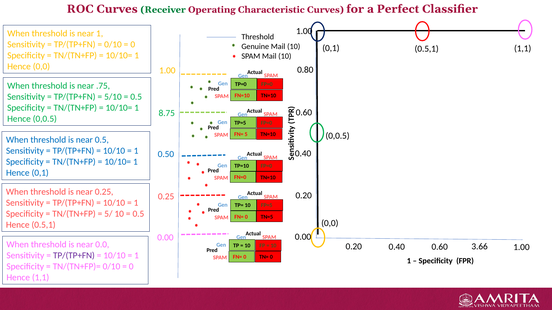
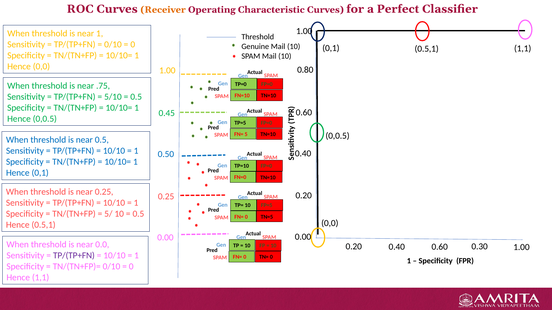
Receiver colour: green -> orange
8.75: 8.75 -> 0.45
3.66: 3.66 -> 0.30
